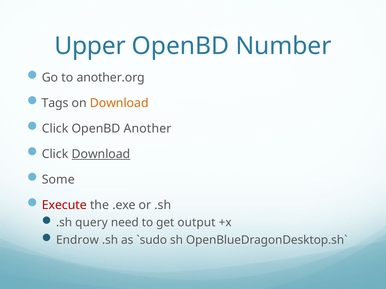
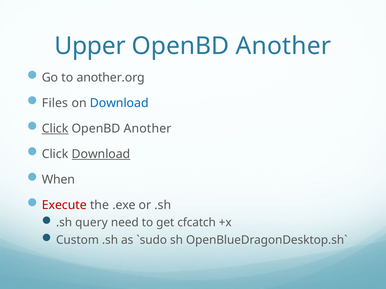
Number at (284, 46): Number -> Another
Tags: Tags -> Files
Download at (119, 103) colour: orange -> blue
Click at (55, 129) underline: none -> present
Some: Some -> When
output: output -> cfcatch
Endrow: Endrow -> Custom
